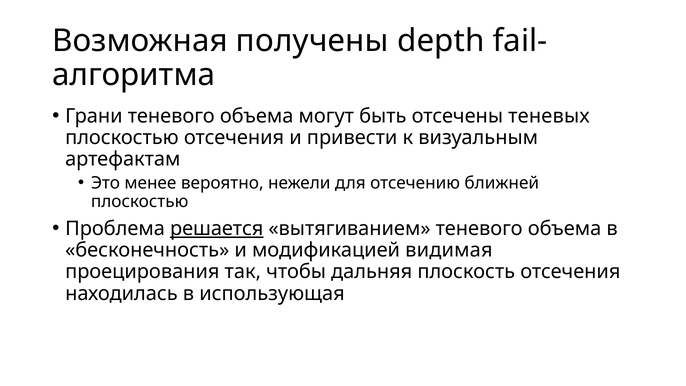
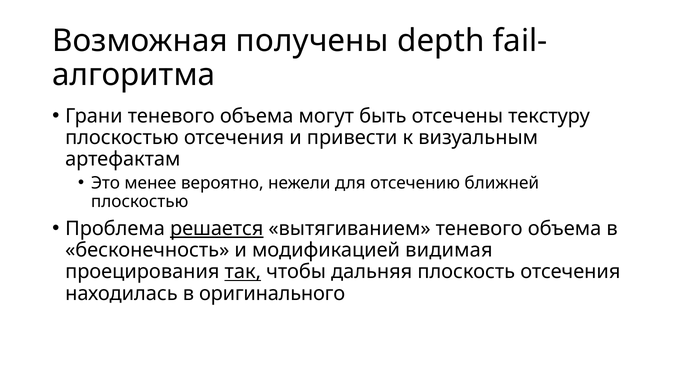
теневых: теневых -> текстуру
так underline: none -> present
использующая: использующая -> оригинального
